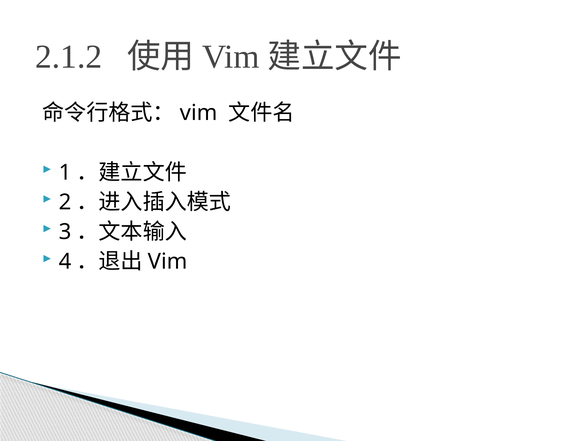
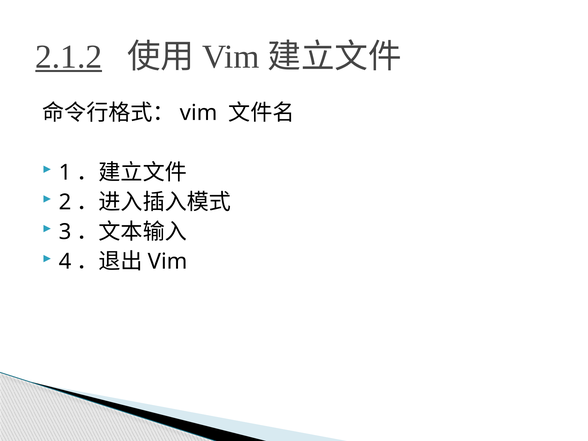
2.1.2 underline: none -> present
